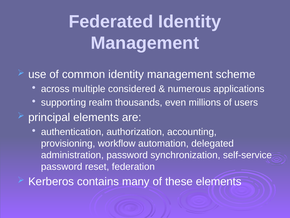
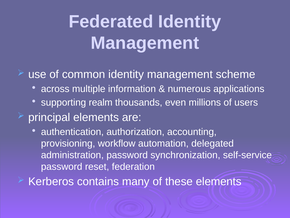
considered: considered -> information
